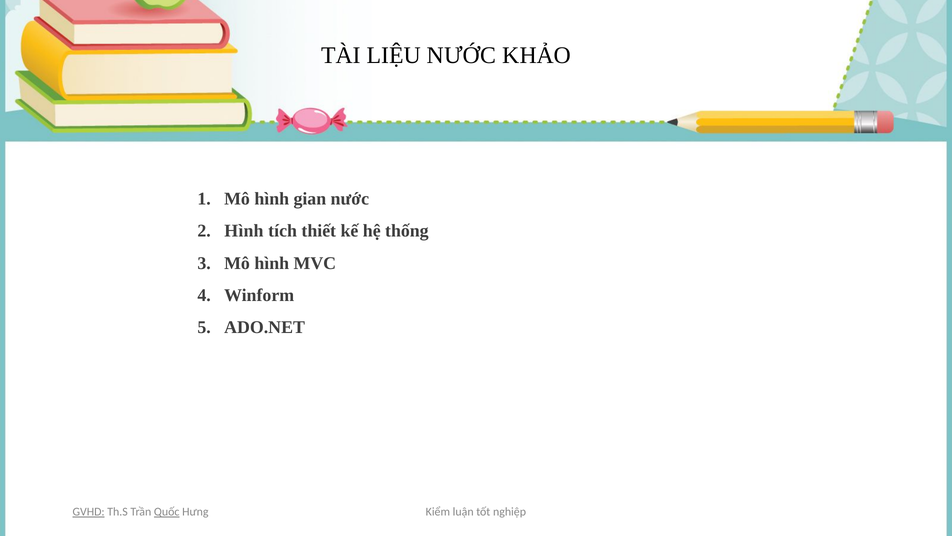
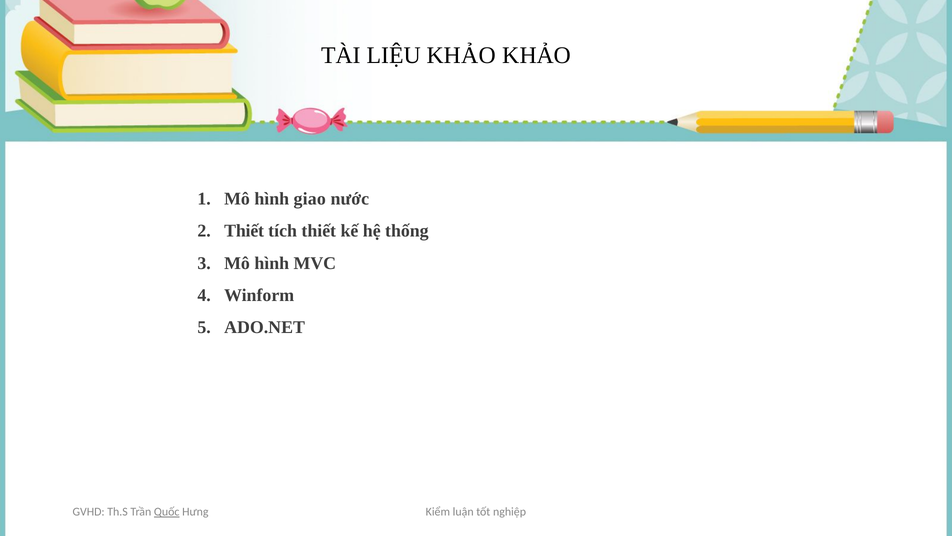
LIỆU NƯỚC: NƯỚC -> KHẢO
gian: gian -> giao
Hình at (244, 231): Hình -> Thiết
GVHD underline: present -> none
